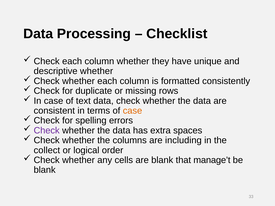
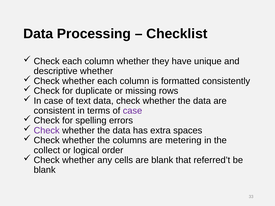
case at (132, 111) colour: orange -> purple
including: including -> metering
manage’t: manage’t -> referred’t
